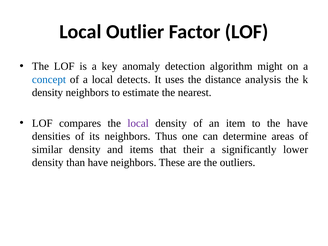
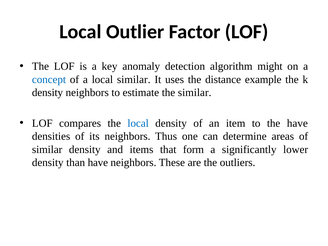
local detects: detects -> similar
analysis: analysis -> example
the nearest: nearest -> similar
local at (138, 123) colour: purple -> blue
their: their -> form
